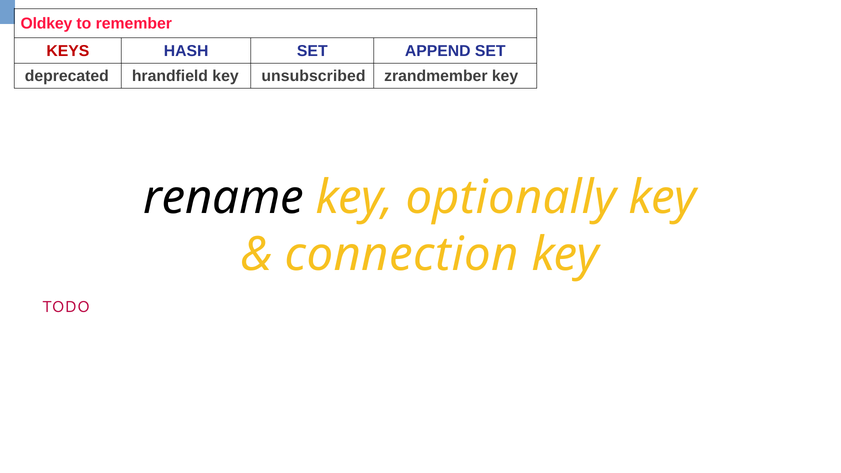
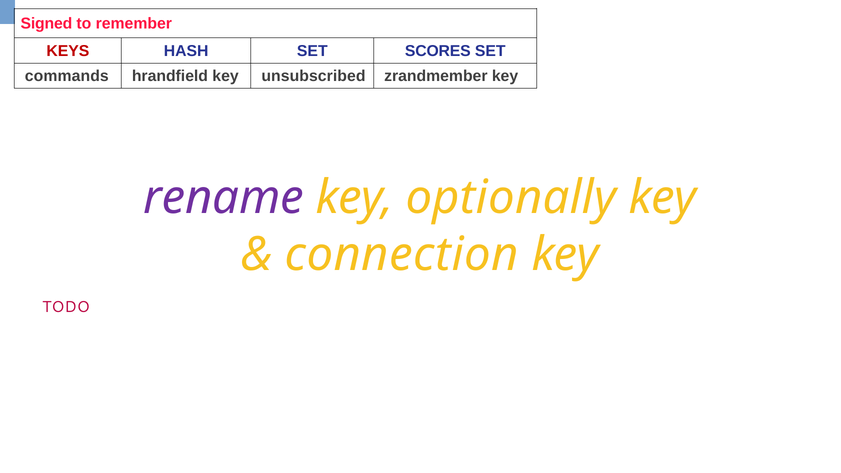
Oldkey: Oldkey -> Signed
APPEND: APPEND -> SCORES
deprecated: deprecated -> commands
rename colour: black -> purple
